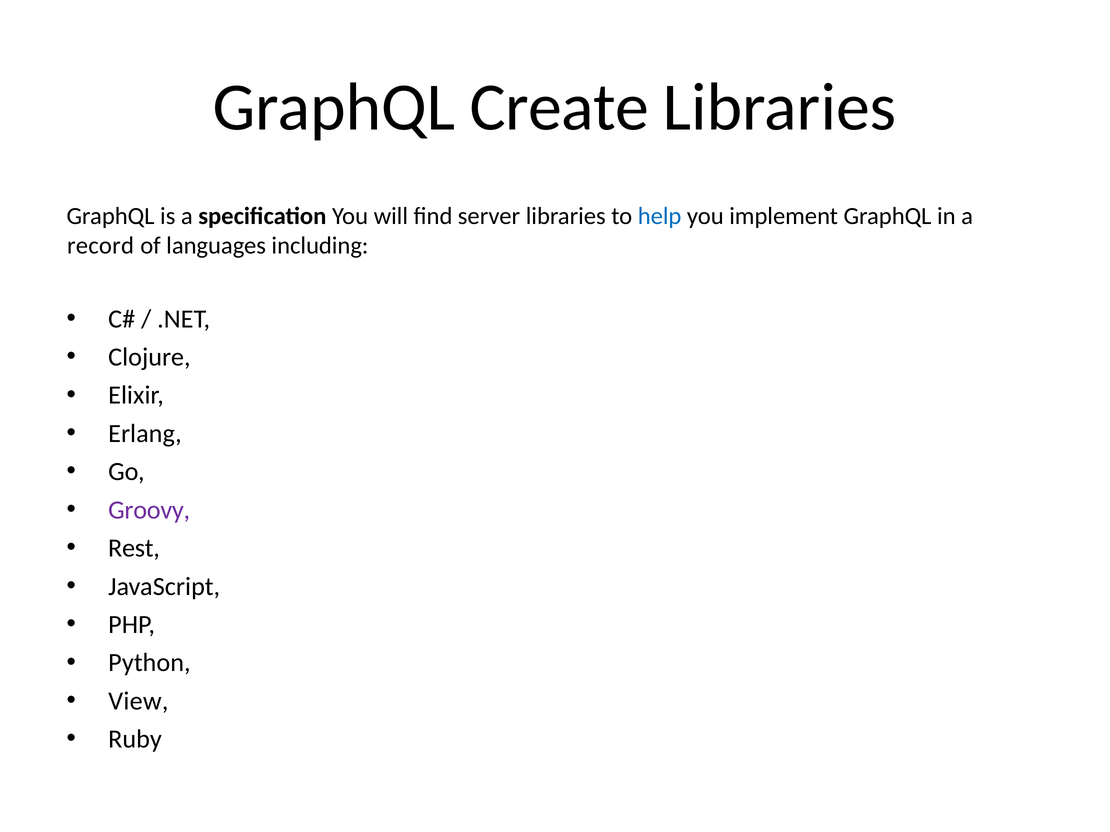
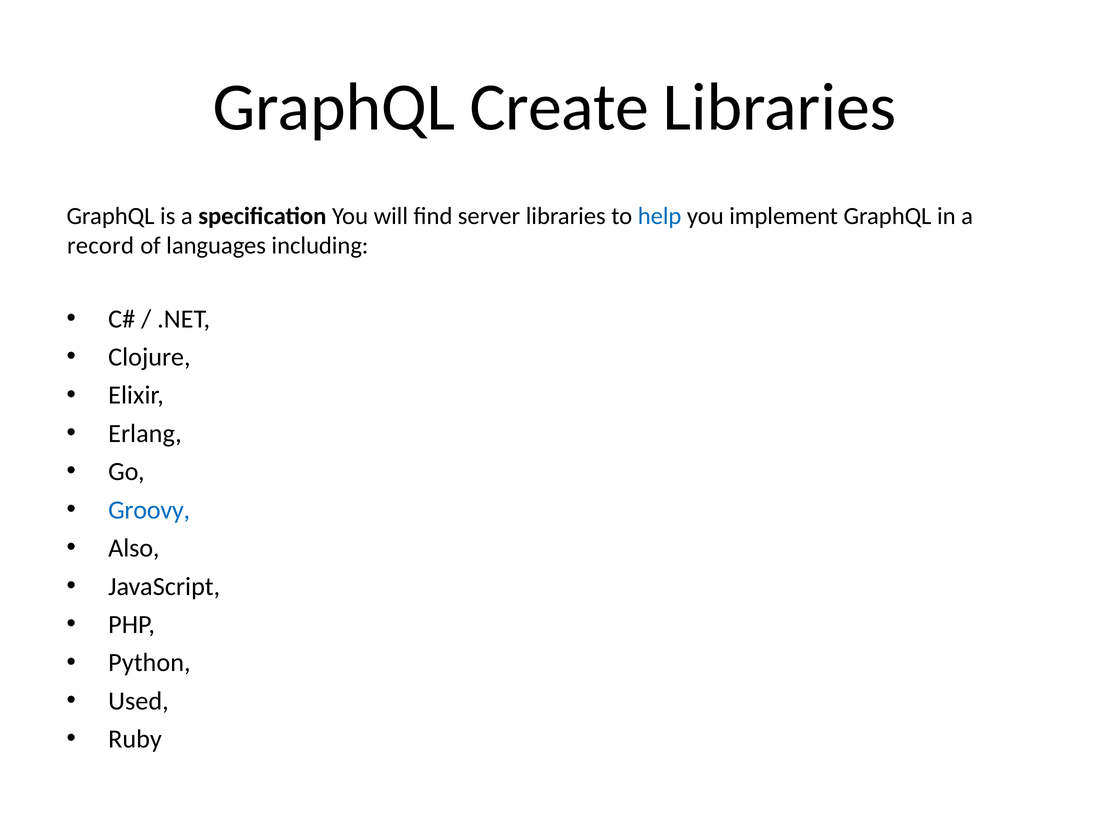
Groovy colour: purple -> blue
Rest: Rest -> Also
View: View -> Used
